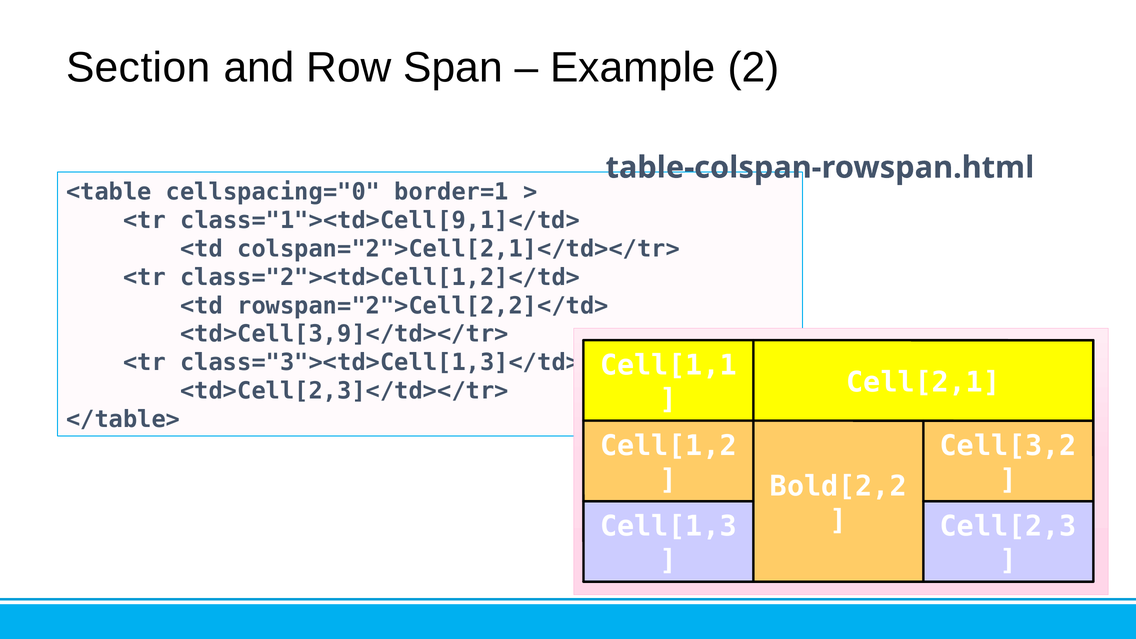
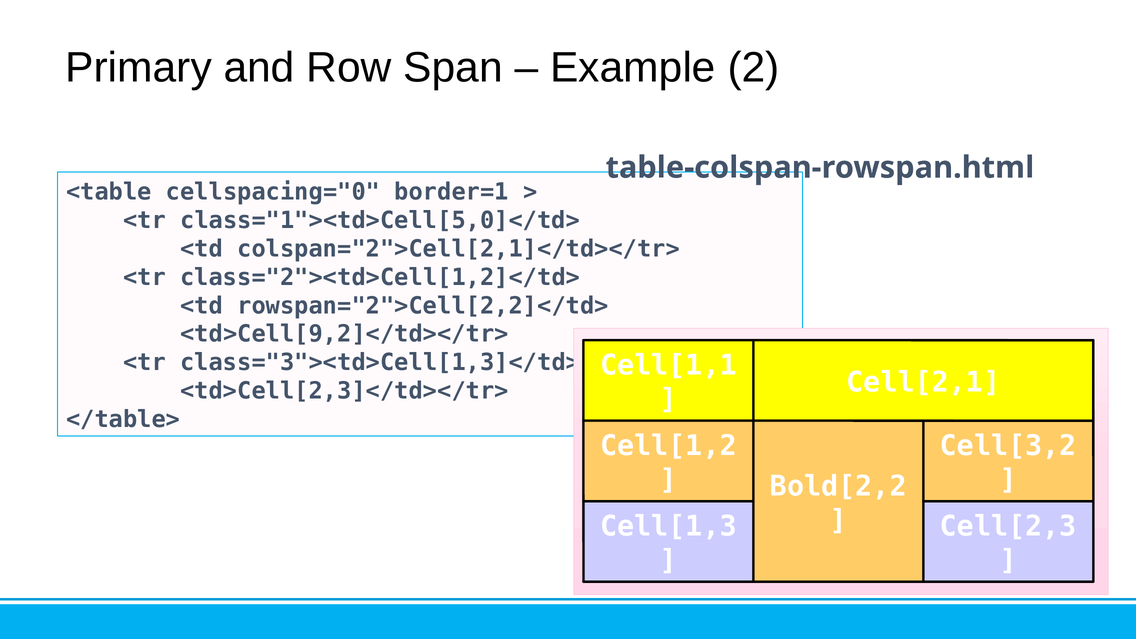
Section: Section -> Primary
class="1"><td>Cell[9,1]</td>: class="1"><td>Cell[9,1]</td> -> class="1"><td>Cell[5,0]</td>
<td>Cell[3,9]</td></tr>: <td>Cell[3,9]</td></tr> -> <td>Cell[9,2]</td></tr>
